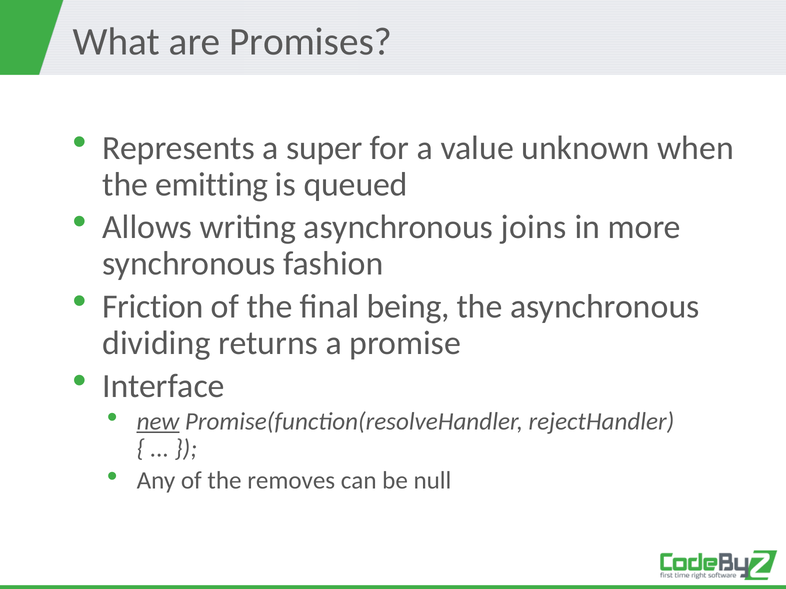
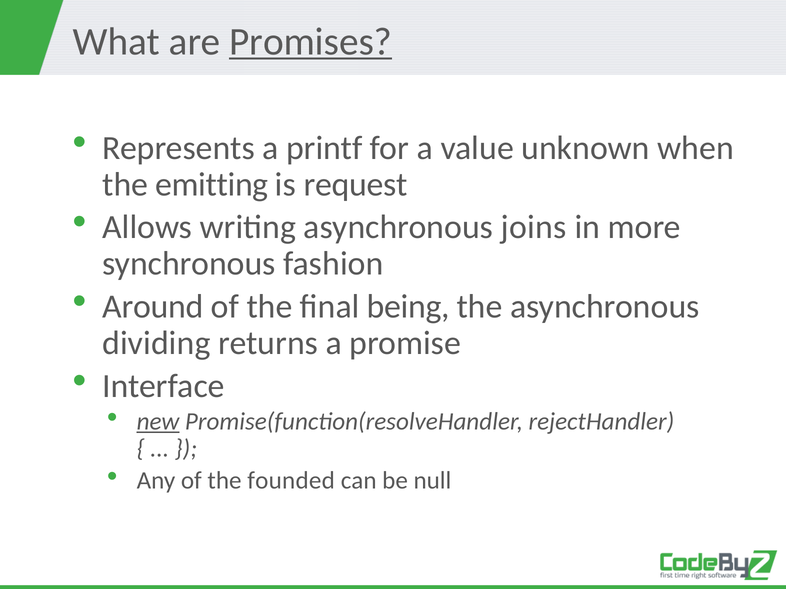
Promises underline: none -> present
super: super -> printf
queued: queued -> request
Friction: Friction -> Around
removes: removes -> founded
